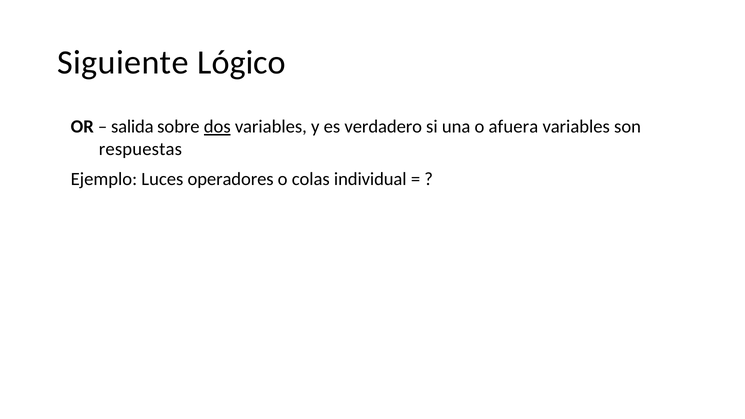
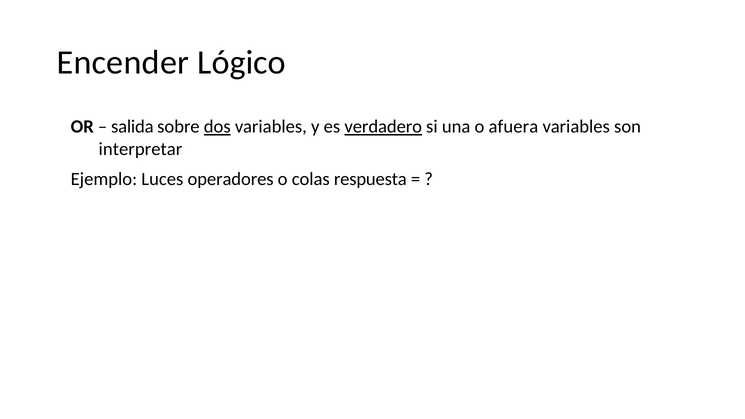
Siguiente: Siguiente -> Encender
verdadero underline: none -> present
respuestas: respuestas -> interpretar
individual: individual -> respuesta
